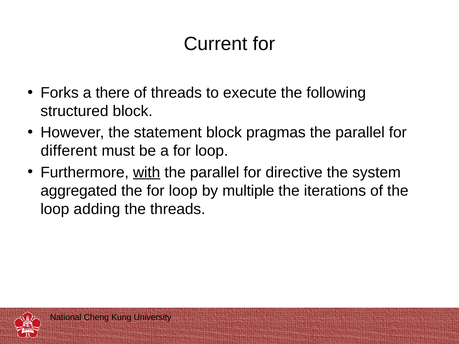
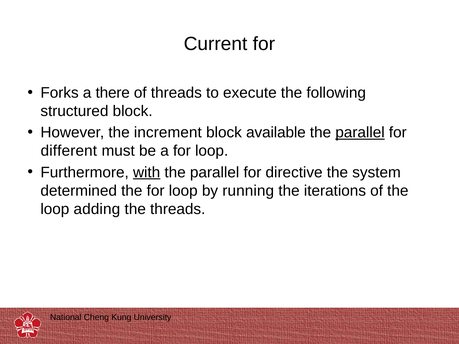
statement: statement -> increment
pragmas: pragmas -> available
parallel at (360, 133) underline: none -> present
aggregated: aggregated -> determined
multiple: multiple -> running
